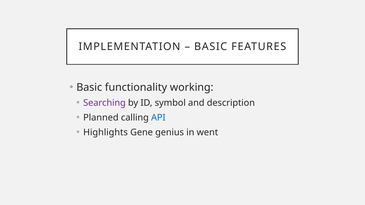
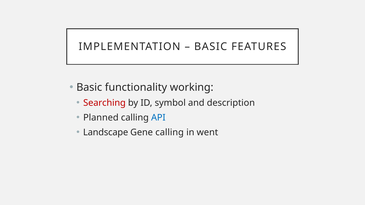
Searching colour: purple -> red
Highlights: Highlights -> Landscape
Gene genius: genius -> calling
